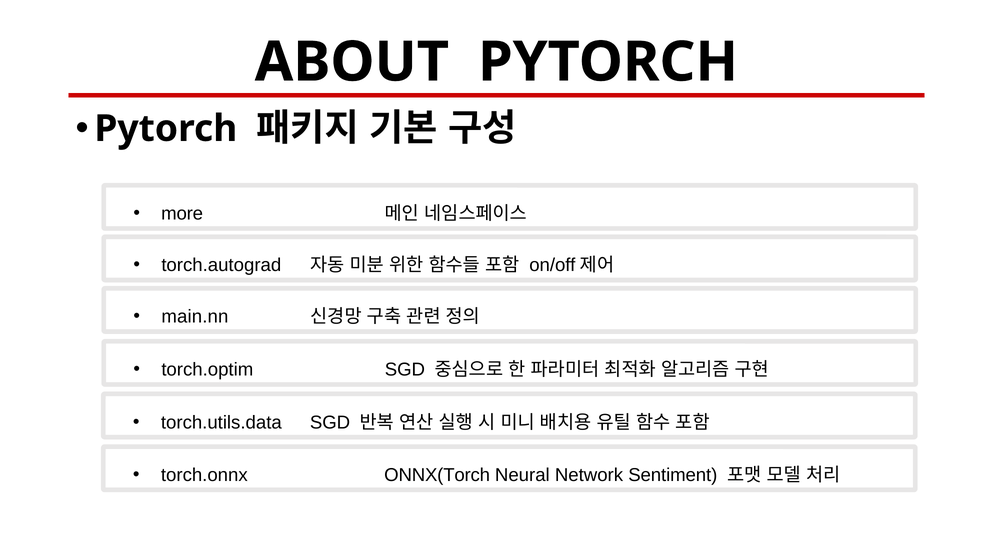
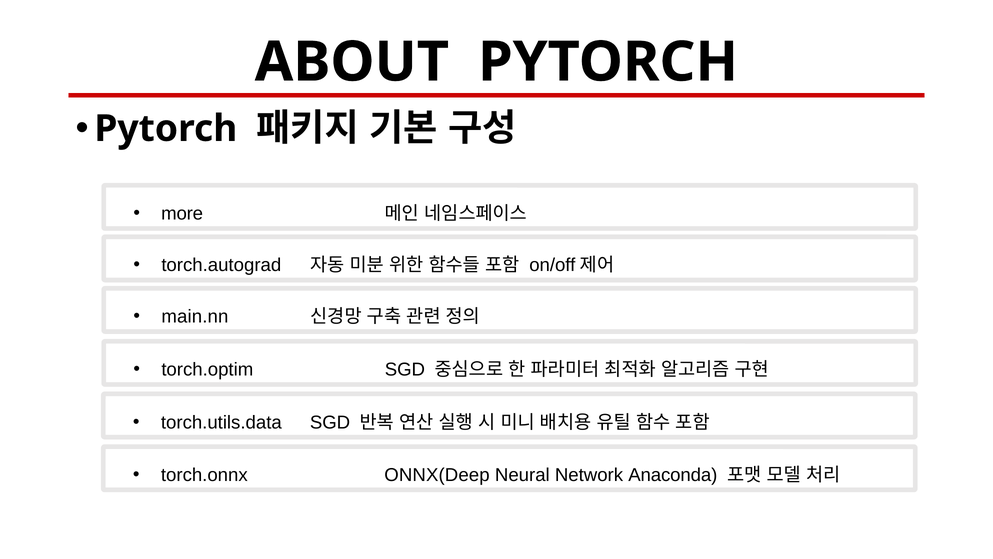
ONNX(Torch: ONNX(Torch -> ONNX(Deep
Sentiment: Sentiment -> Anaconda
